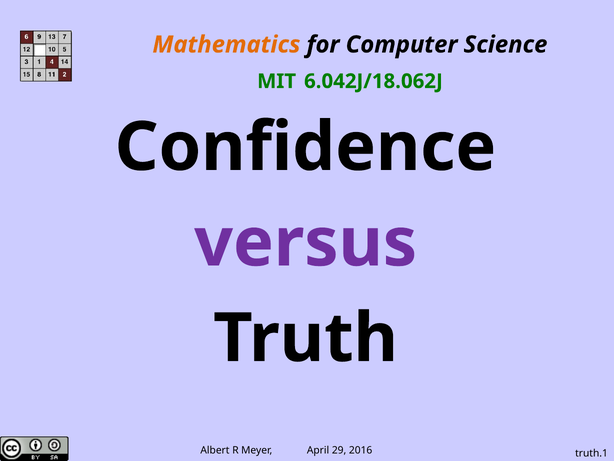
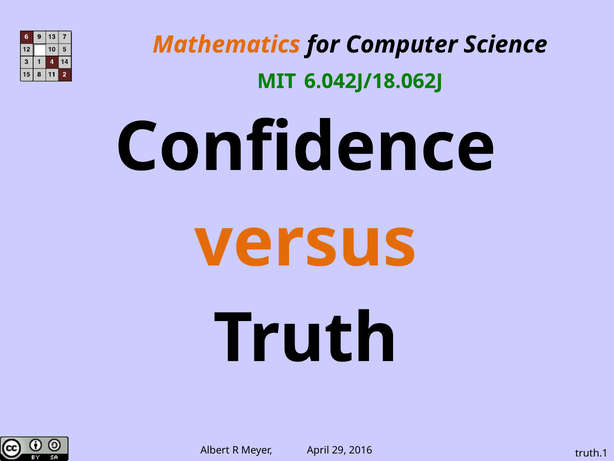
versus colour: purple -> orange
